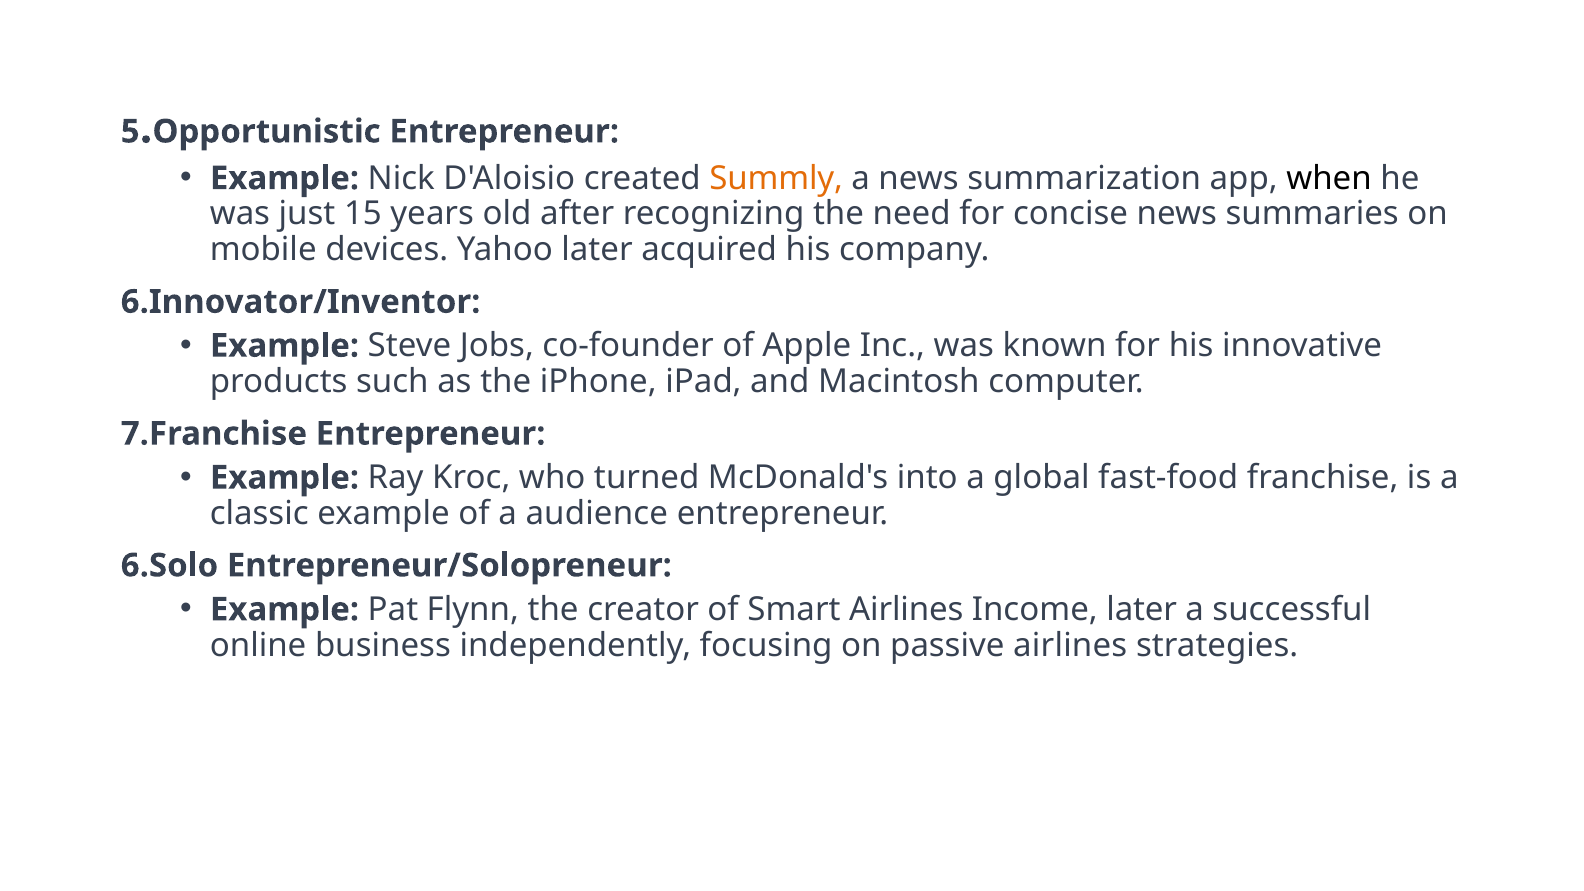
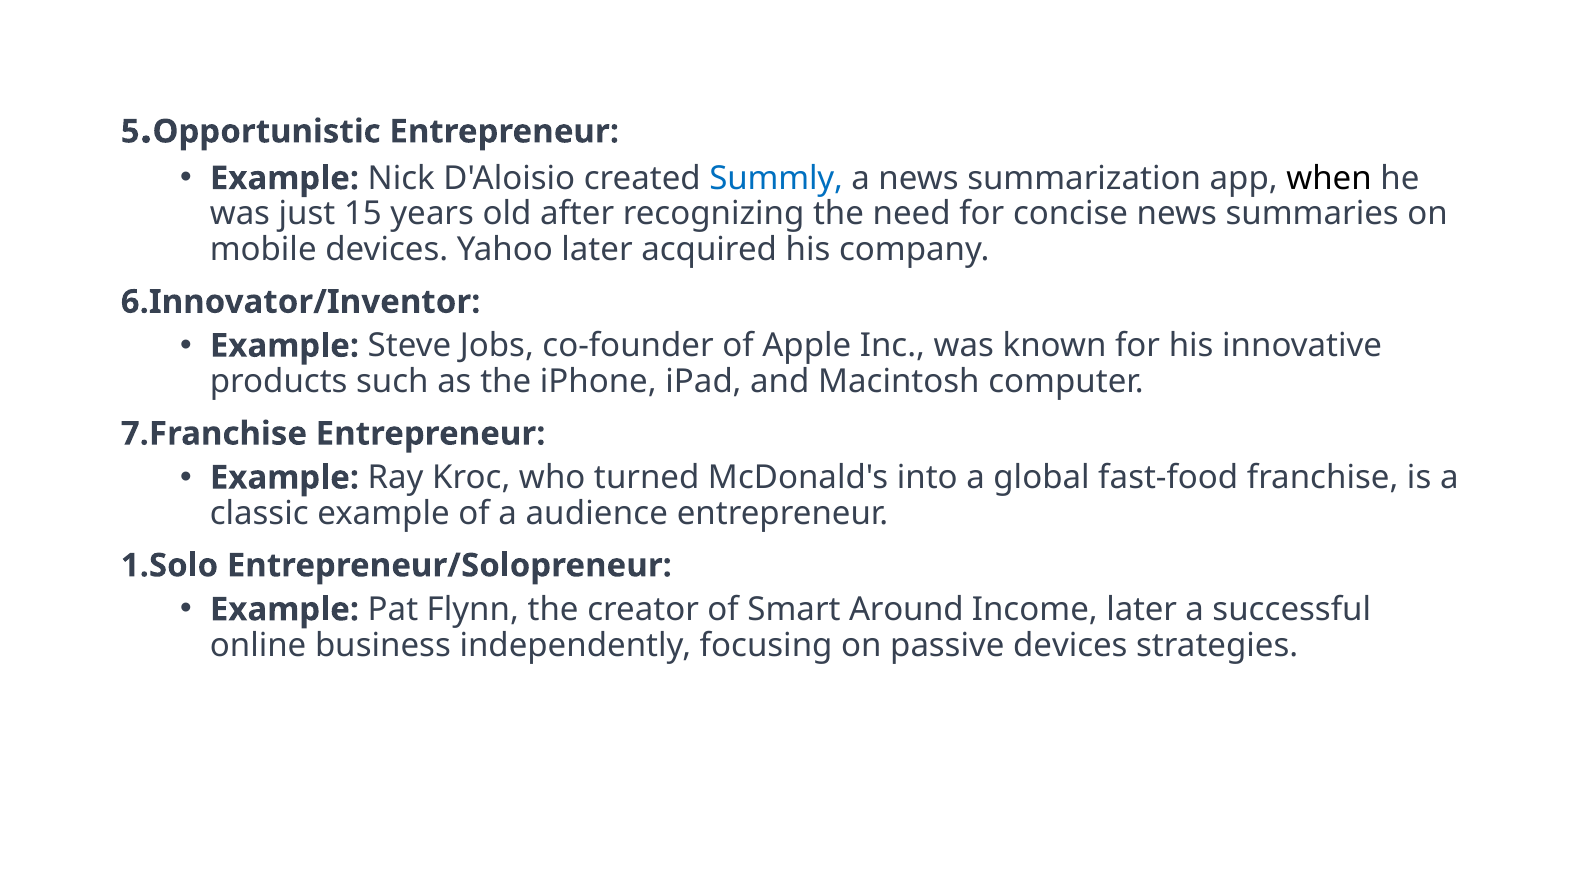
Summly colour: orange -> blue
6.Solo: 6.Solo -> 1.Solo
Smart Airlines: Airlines -> Around
passive airlines: airlines -> devices
